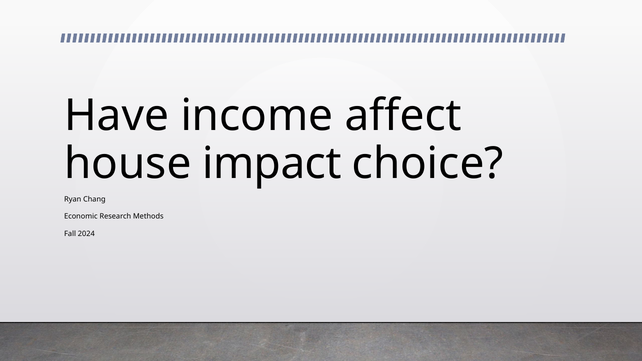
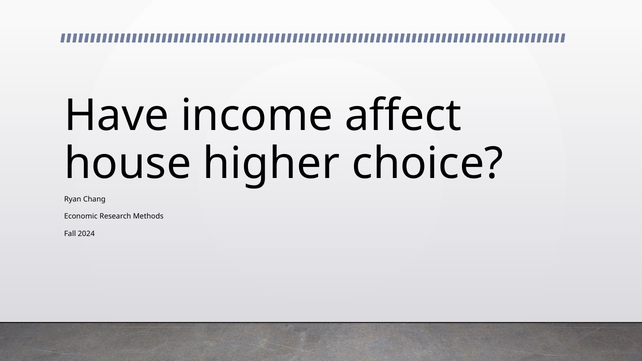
impact: impact -> higher
